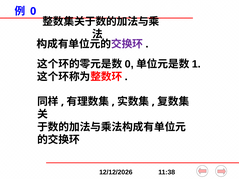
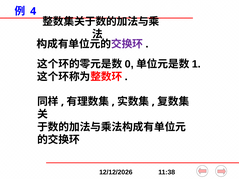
0 at (33, 11): 0 -> 4
